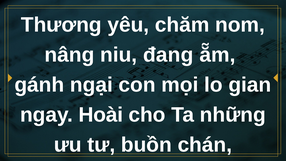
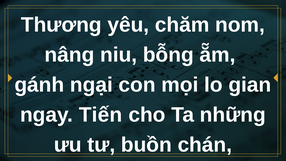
đang: đang -> bỗng
Hoài: Hoài -> Tiến
